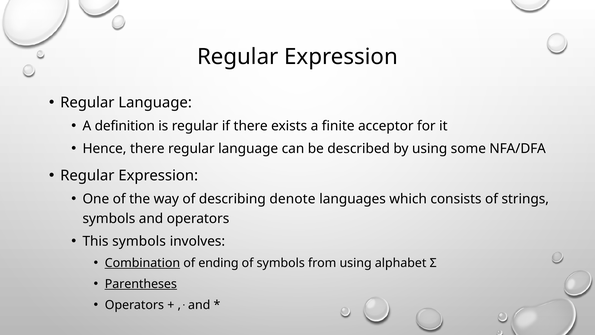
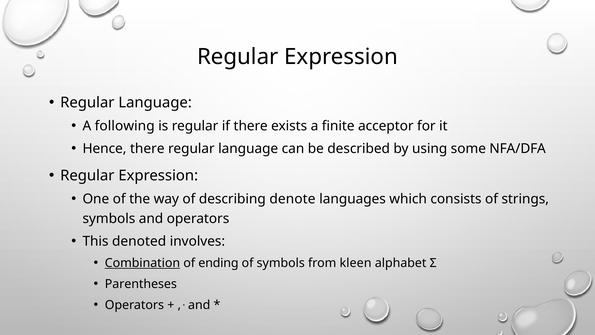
definition: definition -> following
This symbols: symbols -> denoted
from using: using -> kleen
Parentheses underline: present -> none
